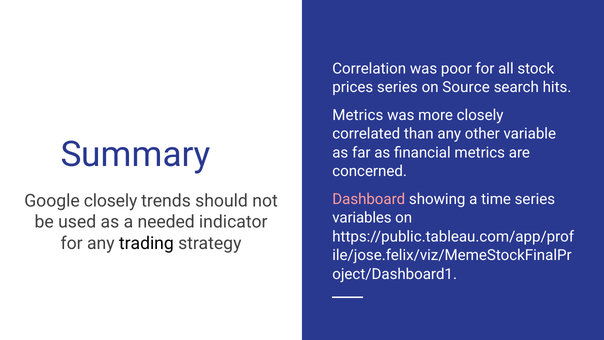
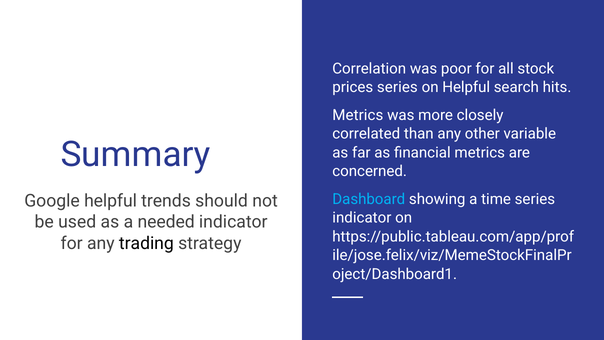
on Source: Source -> Helpful
Dashboard colour: pink -> light blue
Google closely: closely -> helpful
variables at (362, 218): variables -> indicator
